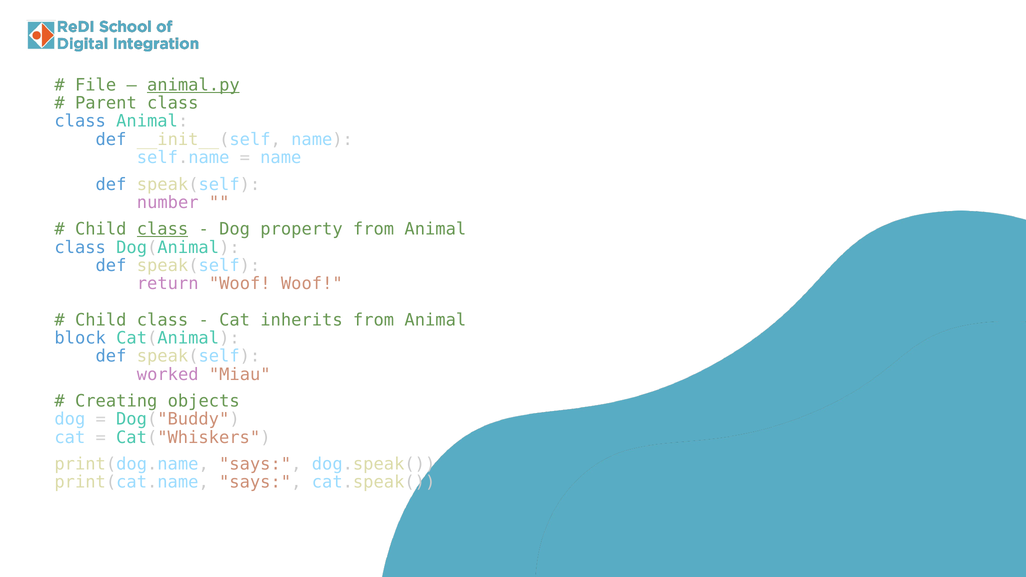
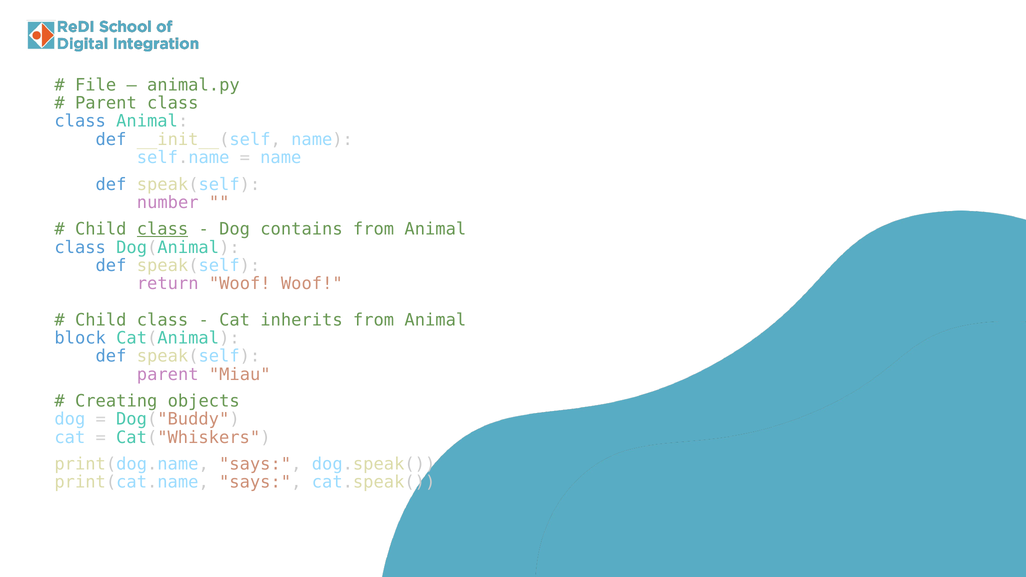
animal.py underline: present -> none
property: property -> contains
worked at (168, 375): worked -> parent
